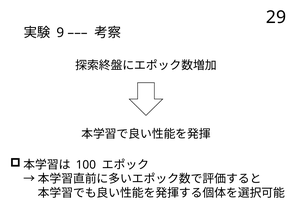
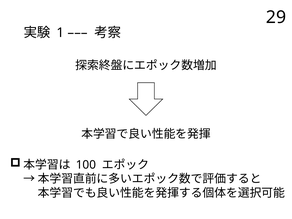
9: 9 -> 1
